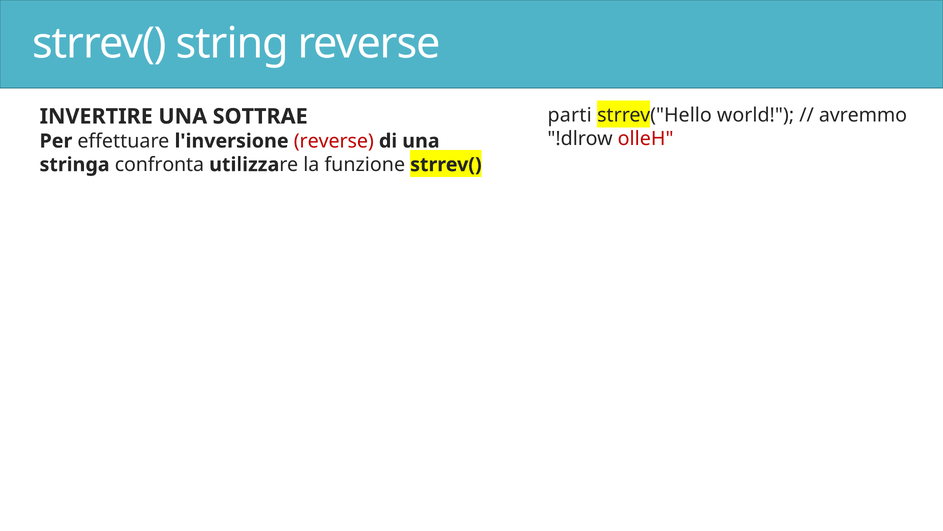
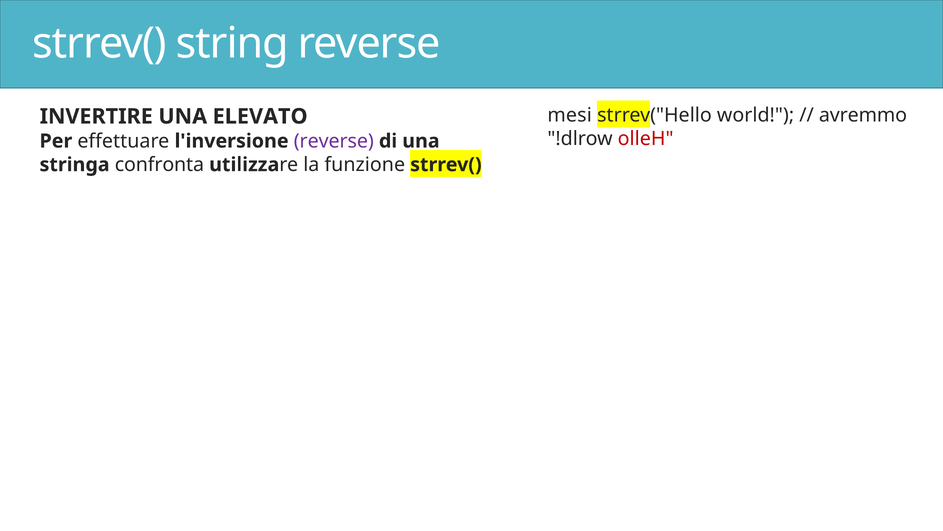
parti: parti -> mesi
SOTTRAE: SOTTRAE -> ELEVATO
reverse at (334, 141) colour: red -> purple
